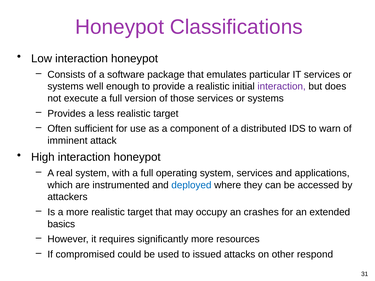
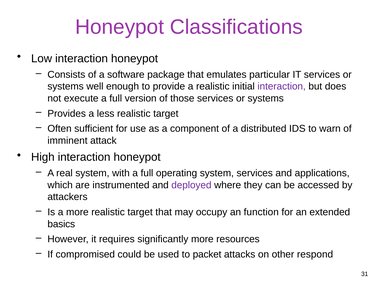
deployed colour: blue -> purple
crashes: crashes -> function
issued: issued -> packet
